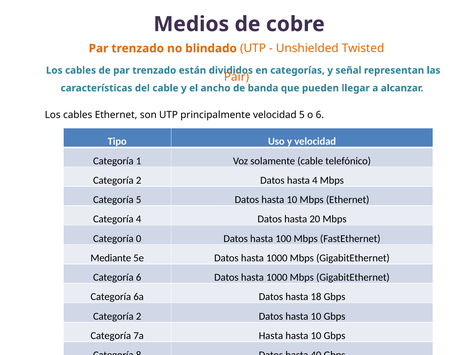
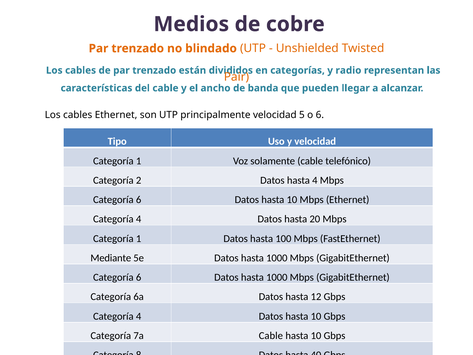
señal: señal -> radio
5 at (139, 200): 5 -> 6
0 at (139, 238): 0 -> 1
18: 18 -> 12
2 at (139, 316): 2 -> 4
7a Hasta: Hasta -> Cable
